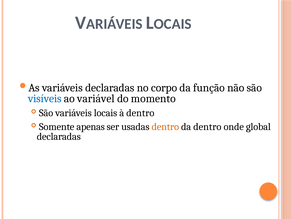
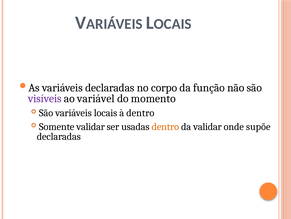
visíveis colour: blue -> purple
Somente apenas: apenas -> validar
da dentro: dentro -> validar
global: global -> supõe
